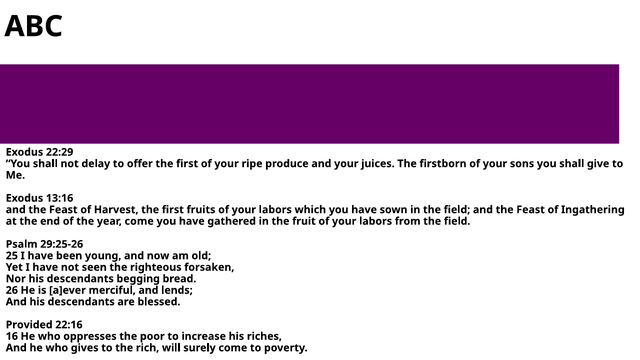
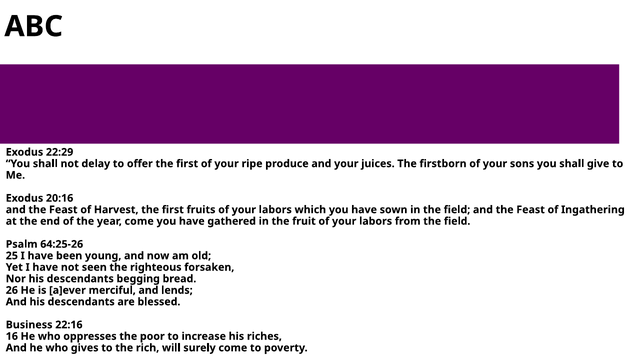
13:16: 13:16 -> 20:16
29:25-26: 29:25-26 -> 64:25-26
Provided: Provided -> Business
